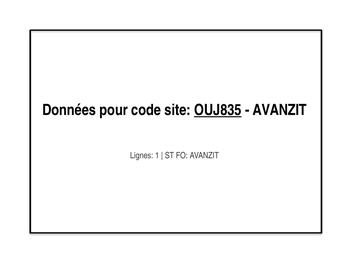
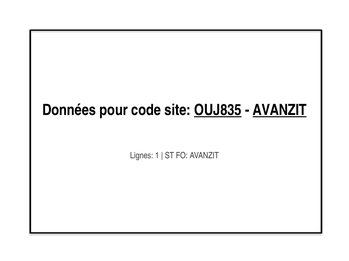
AVANZIT at (280, 110) underline: none -> present
